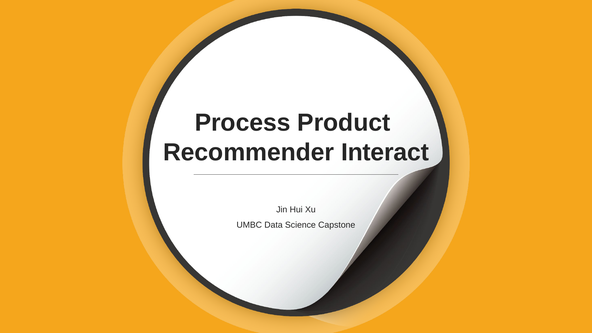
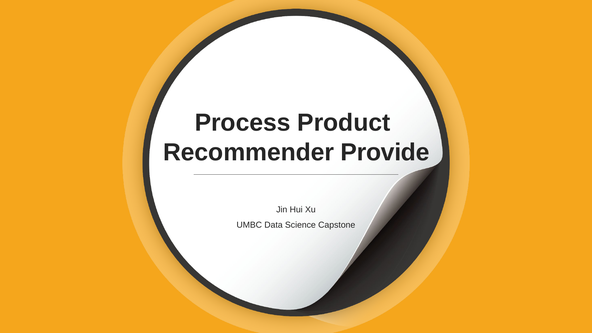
Interact: Interact -> Provide
